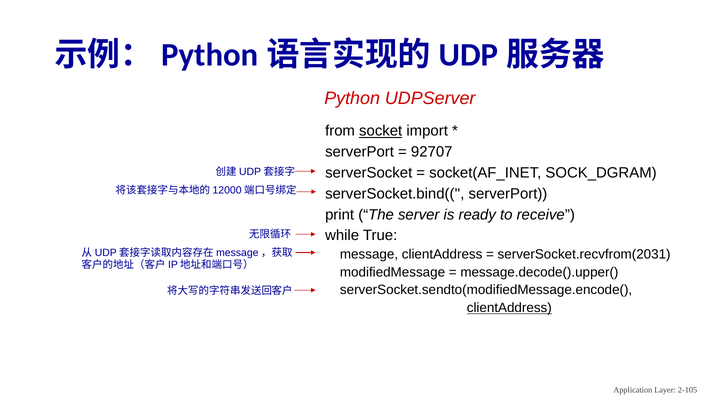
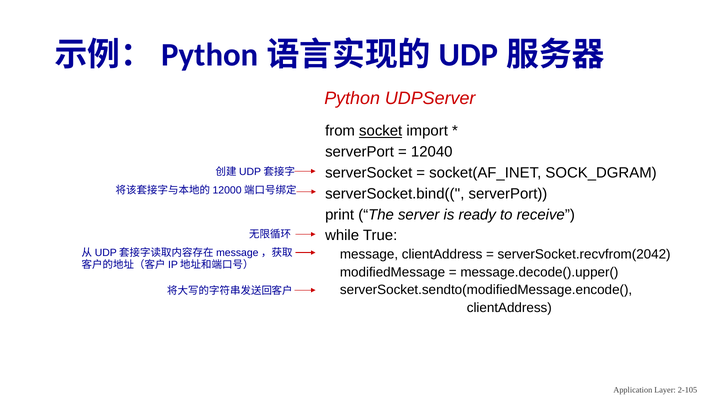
92707: 92707 -> 12040
serverSocket.recvfrom(2031: serverSocket.recvfrom(2031 -> serverSocket.recvfrom(2042
clientAddress at (509, 308) underline: present -> none
